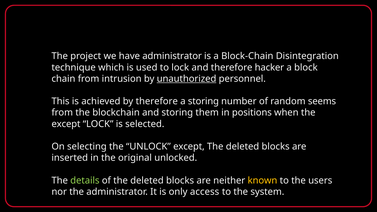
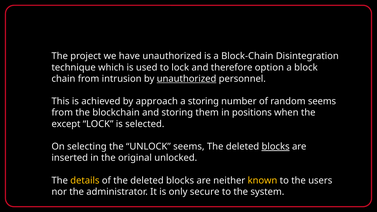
have administrator: administrator -> unauthorized
hacker: hacker -> option
by therefore: therefore -> approach
UNLOCK except: except -> seems
blocks at (276, 147) underline: none -> present
details colour: light green -> yellow
access: access -> secure
